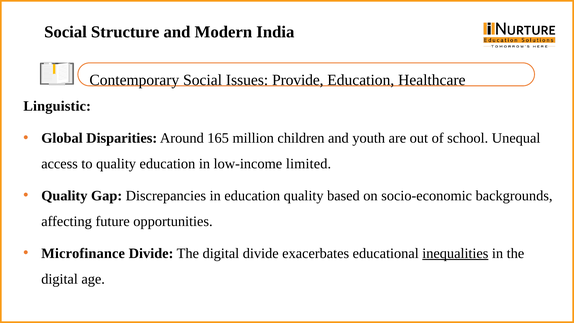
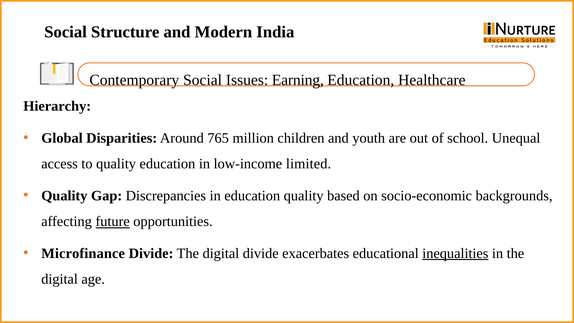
Provide: Provide -> Earning
Linguistic: Linguistic -> Hierarchy
165: 165 -> 765
future underline: none -> present
